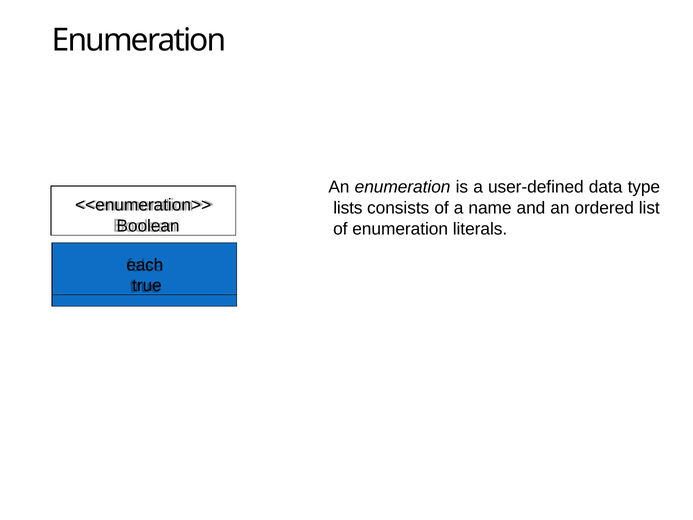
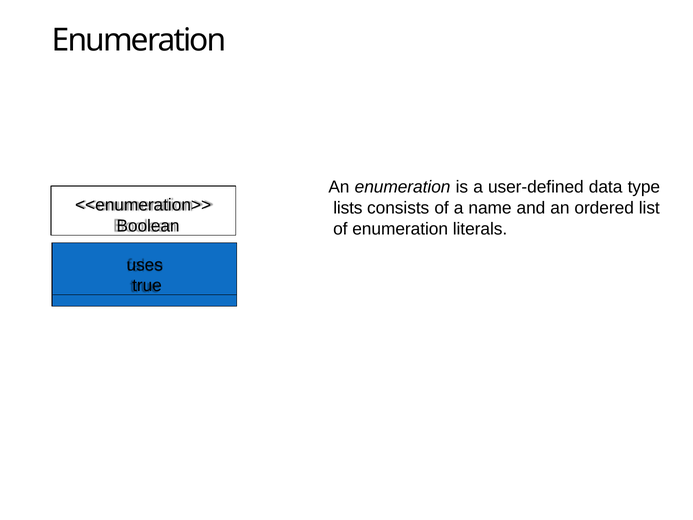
each: each -> uses
